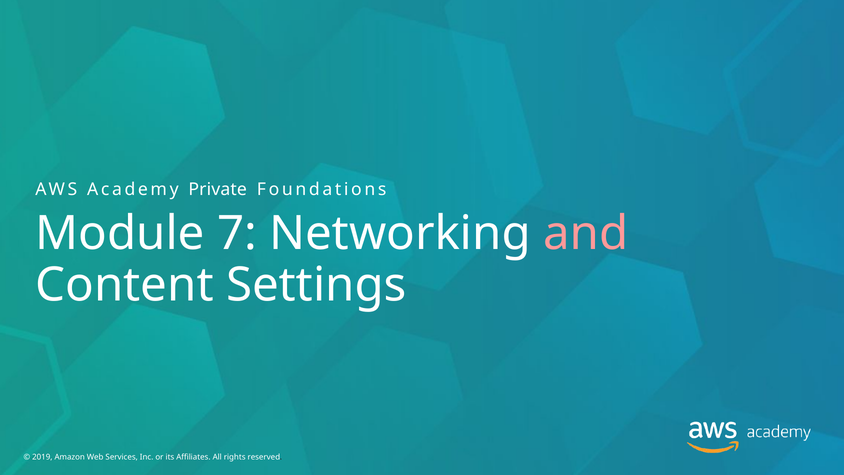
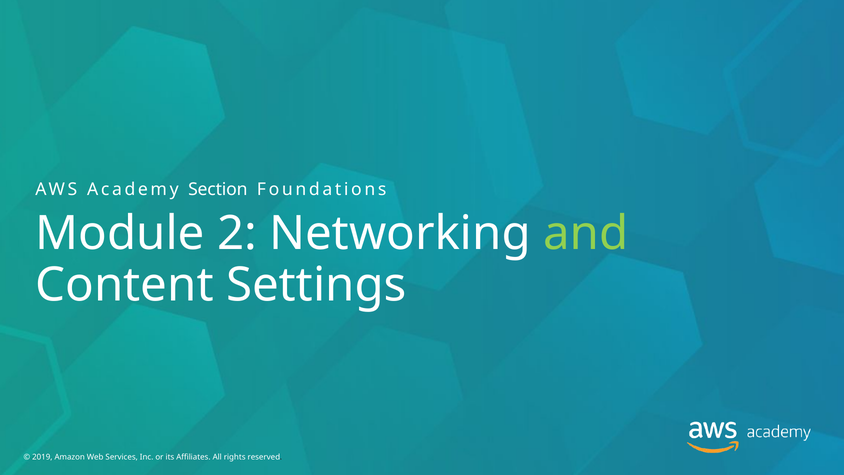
Private: Private -> Section
7: 7 -> 2
and colour: pink -> light green
